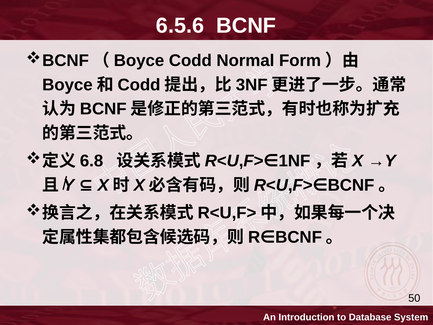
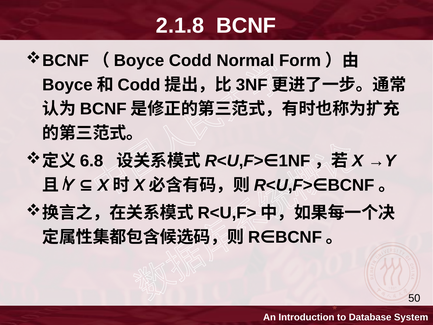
6.5.6: 6.5.6 -> 2.1.8
